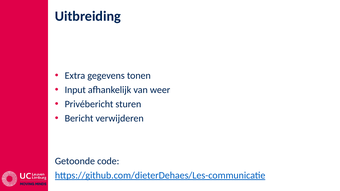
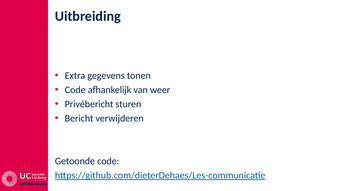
Input at (75, 90): Input -> Code
